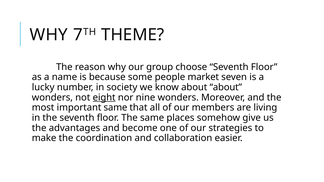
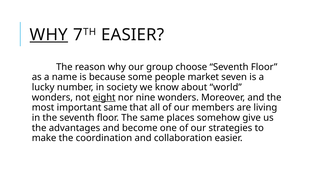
WHY at (49, 35) underline: none -> present
THEME at (133, 35): THEME -> EASIER
about about: about -> world
